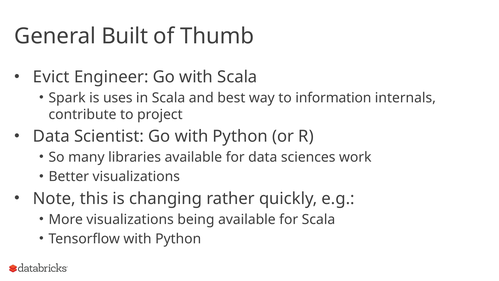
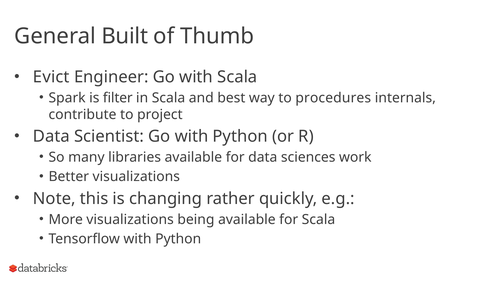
uses: uses -> filter
information: information -> procedures
